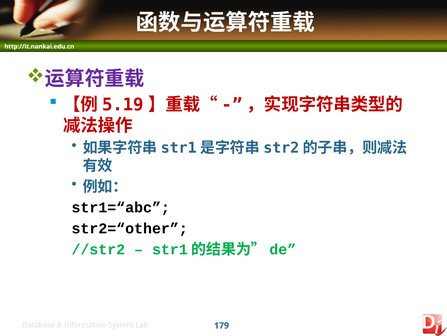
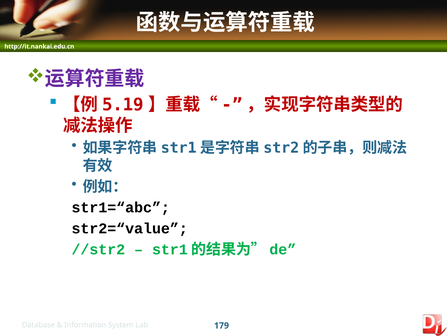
str2=“other: str2=“other -> str2=“value
